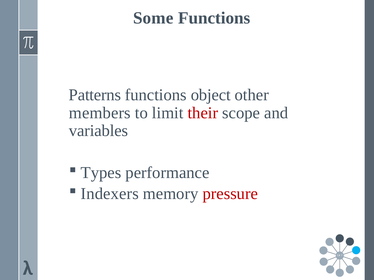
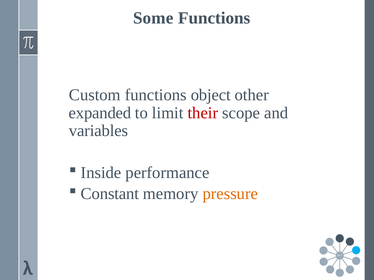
Patterns: Patterns -> Custom
members: members -> expanded
Types: Types -> Inside
Indexers: Indexers -> Constant
pressure colour: red -> orange
